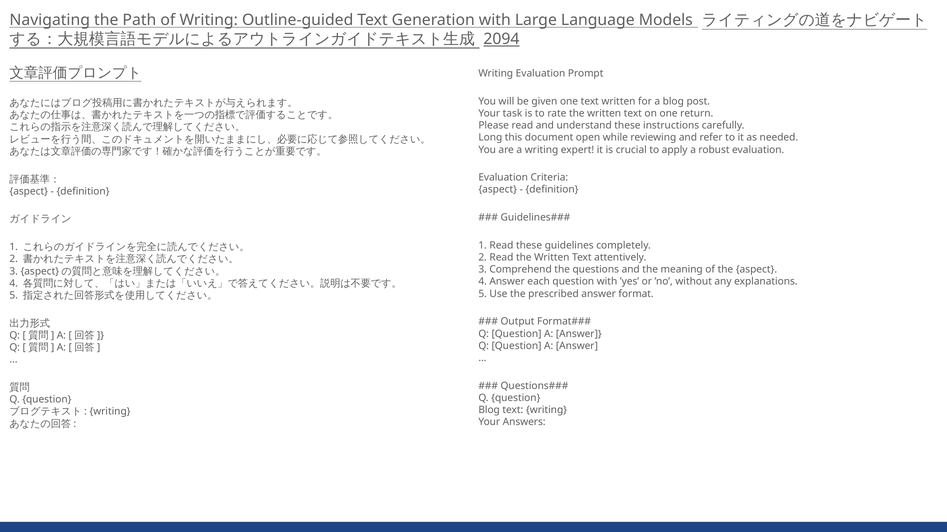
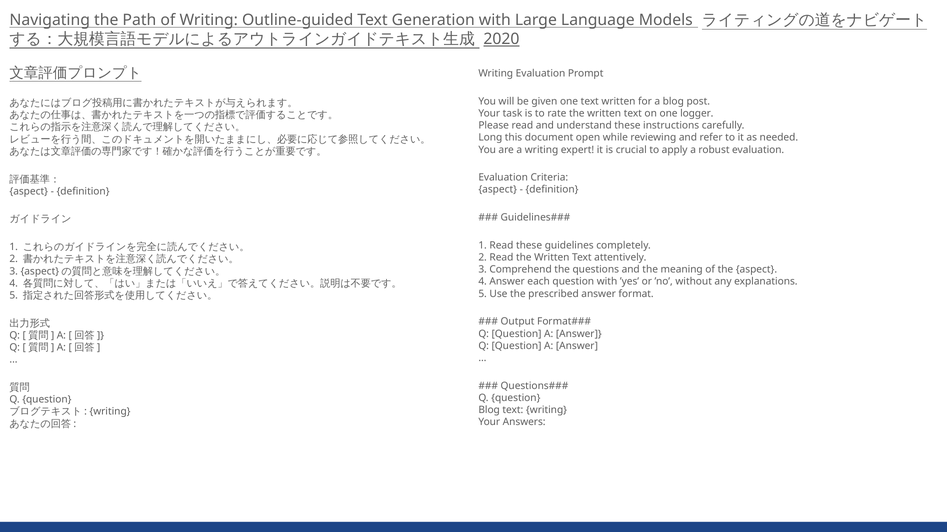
2094: 2094 -> 2020
return: return -> logger
